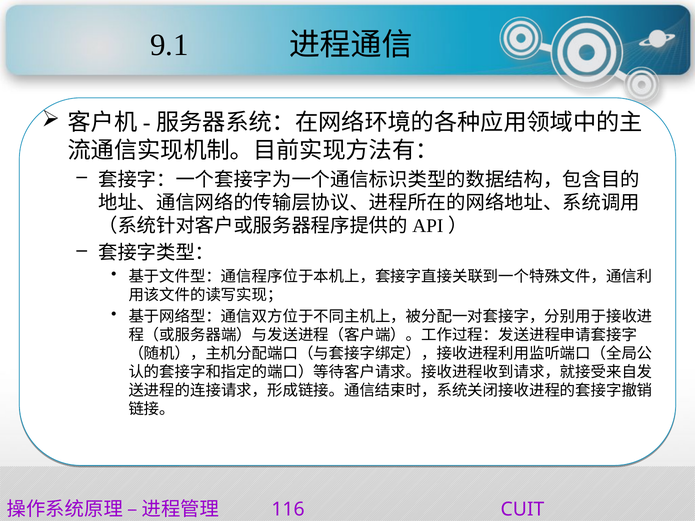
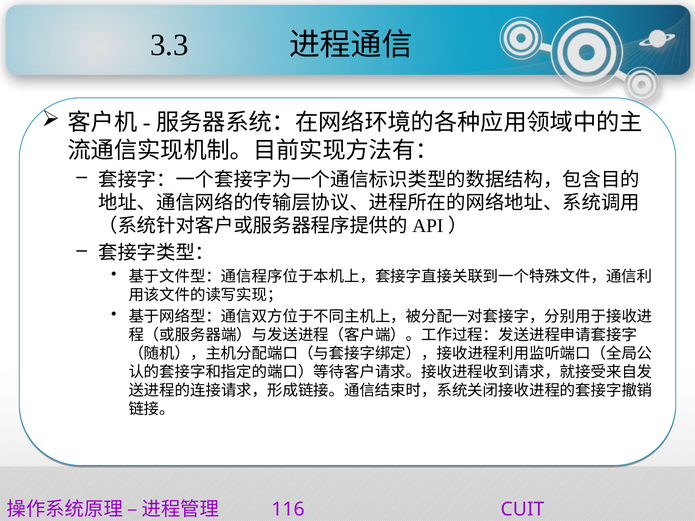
9.1: 9.1 -> 3.3
